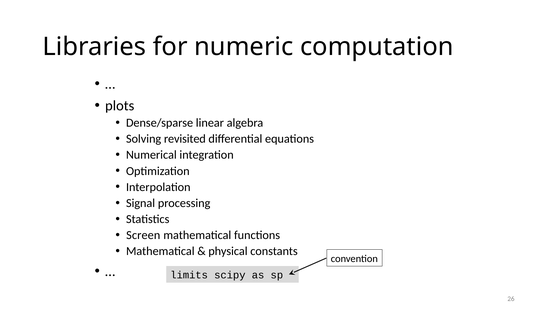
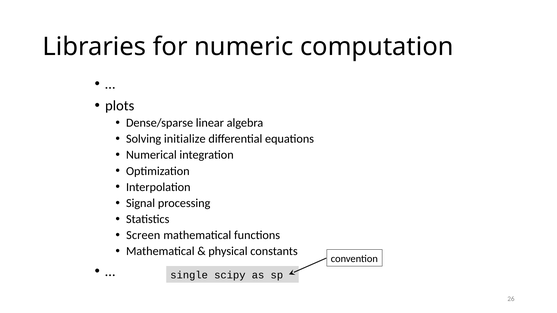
revisited: revisited -> initialize
limits: limits -> single
